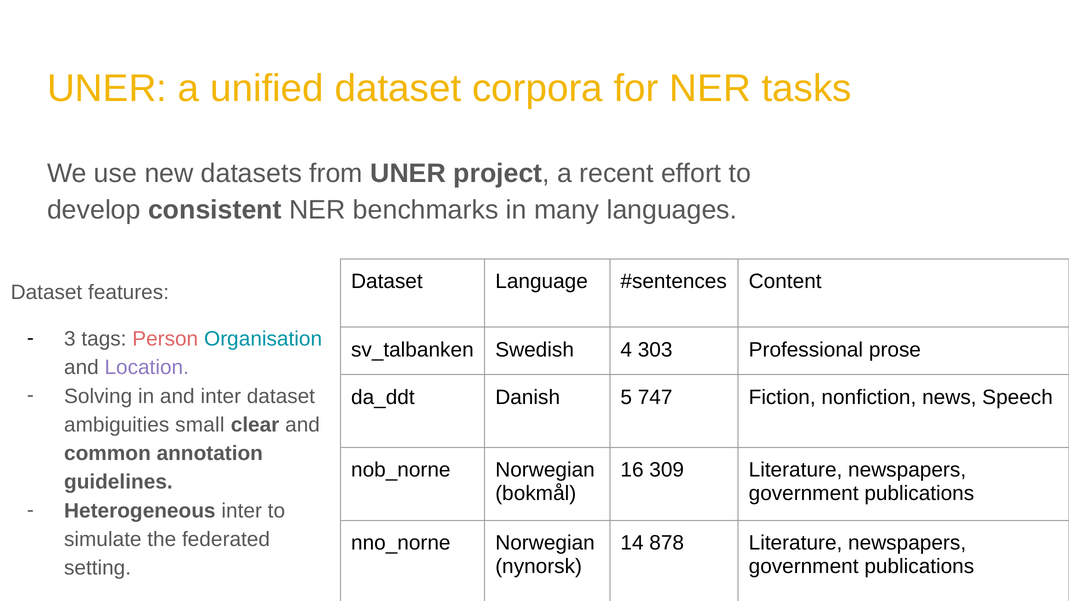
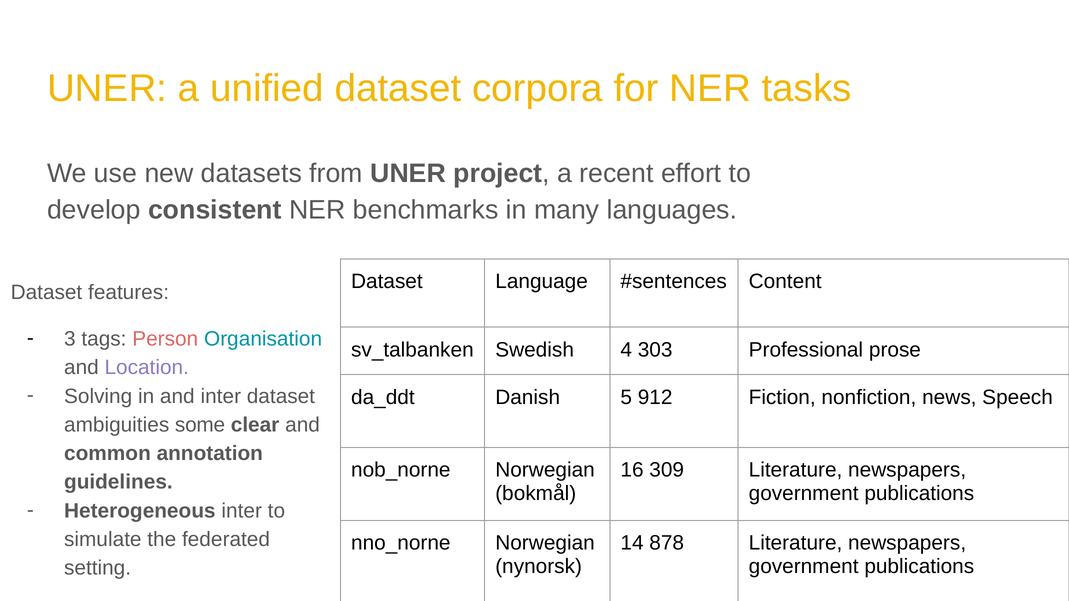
747: 747 -> 912
small: small -> some
